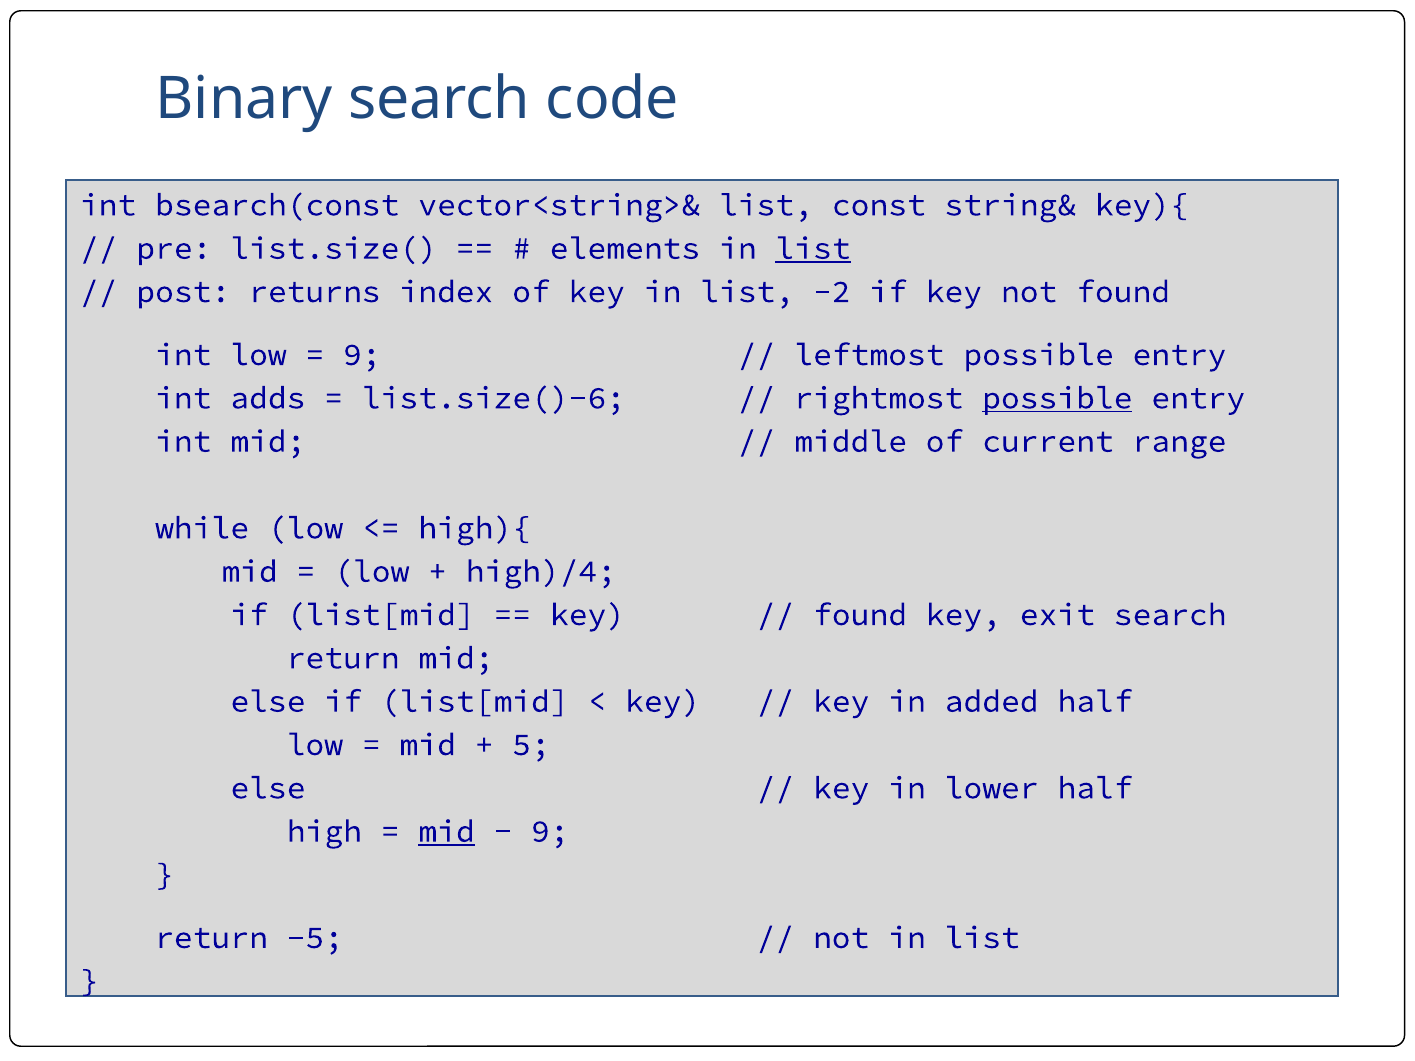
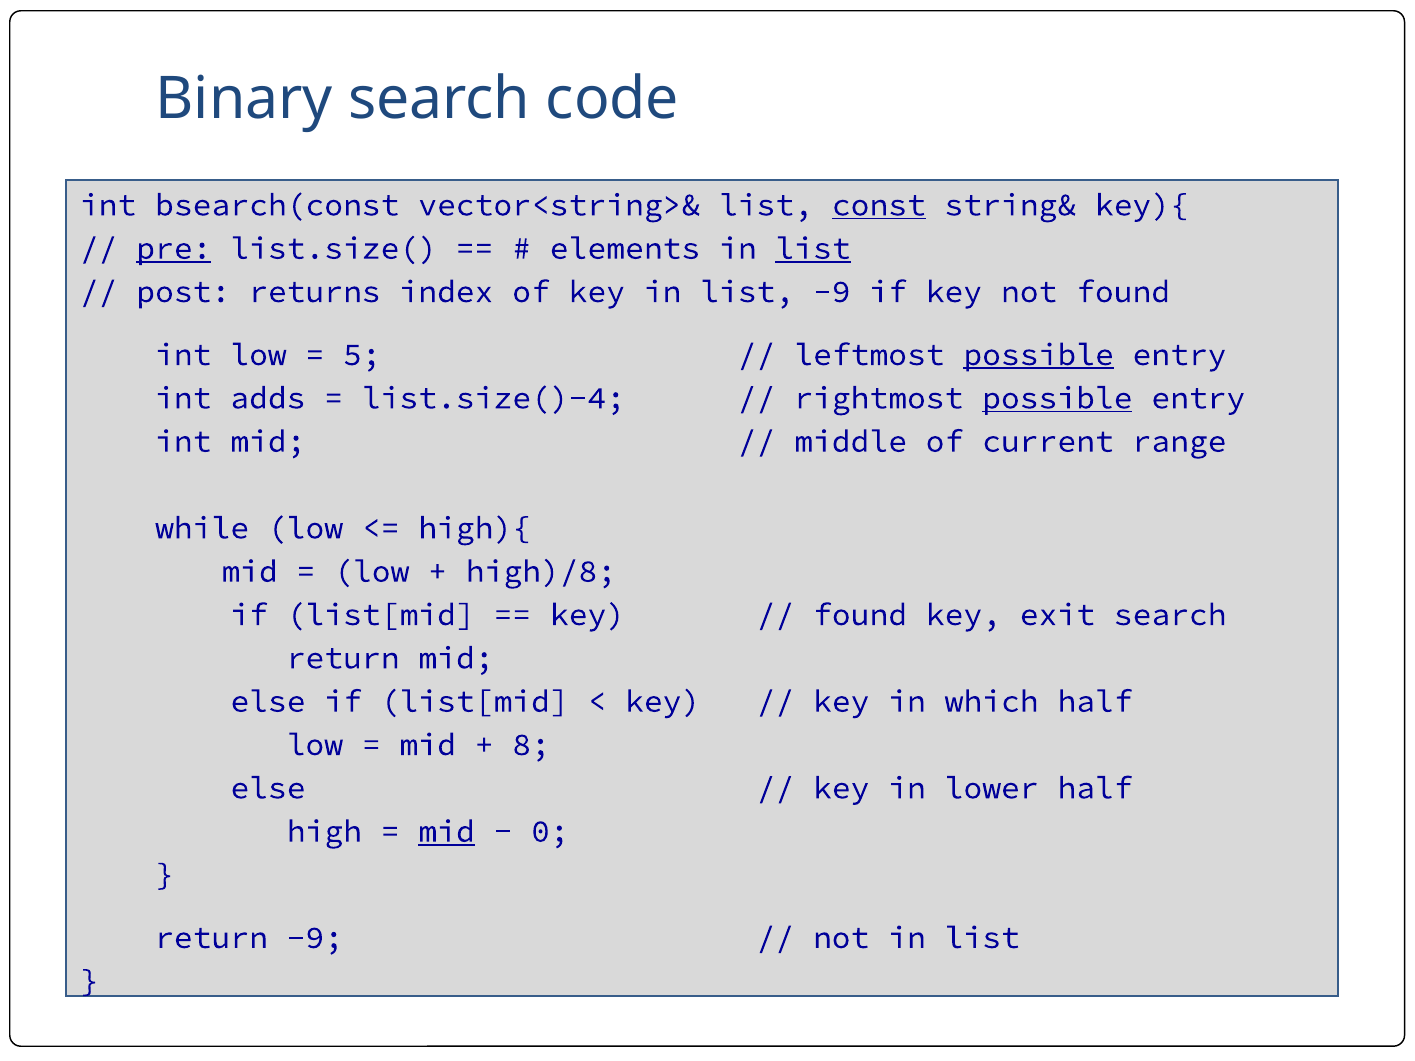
const underline: none -> present
pre underline: none -> present
list -2: -2 -> -9
9 at (362, 355): 9 -> 5
possible at (1039, 355) underline: none -> present
list.size()-6: list.size()-6 -> list.size()-4
high)/4: high)/4 -> high)/8
added: added -> which
5: 5 -> 8
9 at (550, 832): 9 -> 0
return -5: -5 -> -9
